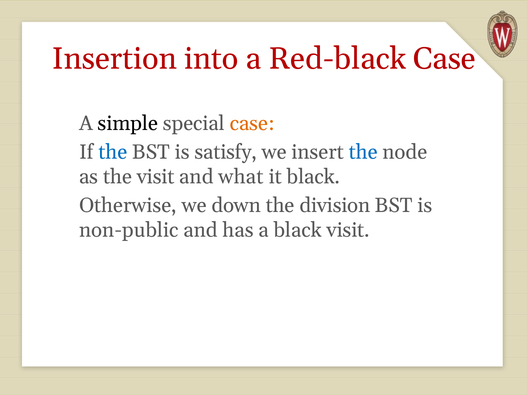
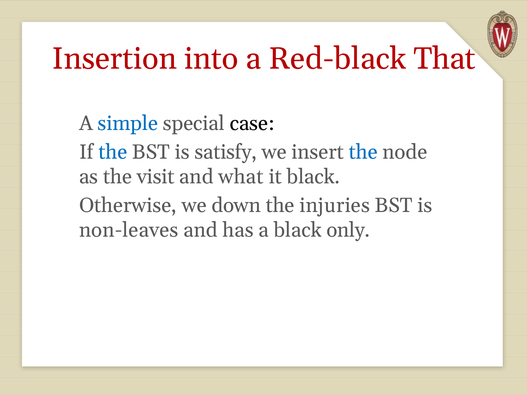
Red-black Case: Case -> That
simple colour: black -> blue
case at (252, 124) colour: orange -> black
division: division -> injuries
non-public: non-public -> non-leaves
black visit: visit -> only
